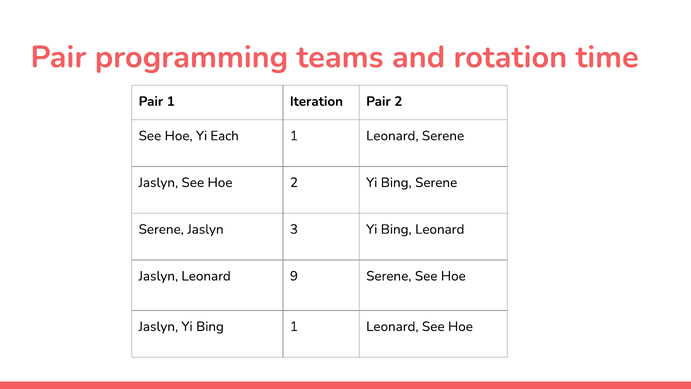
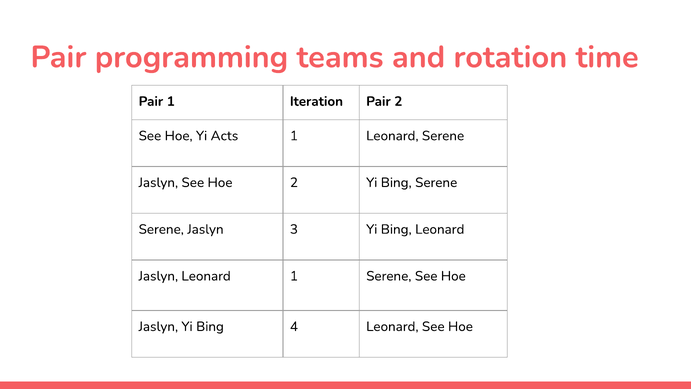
Each: Each -> Acts
Leonard 9: 9 -> 1
Bing 1: 1 -> 4
